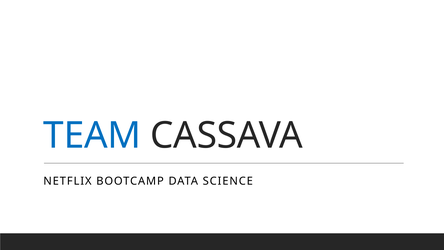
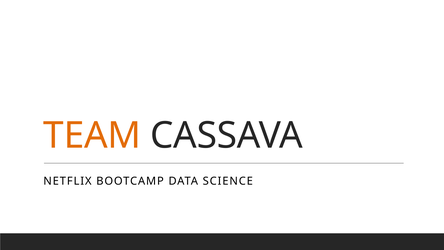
TEAM colour: blue -> orange
